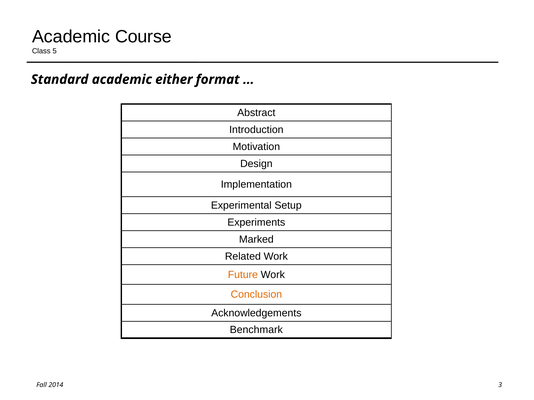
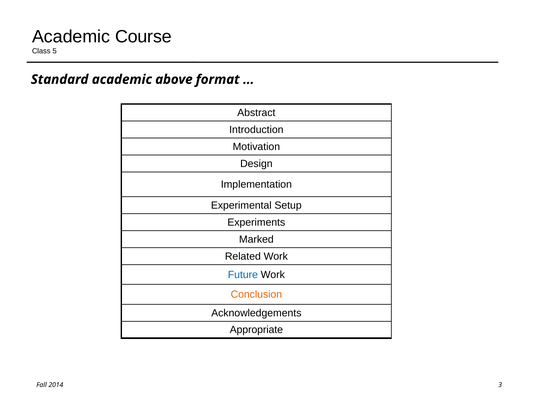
either: either -> above
Future colour: orange -> blue
Benchmark: Benchmark -> Appropriate
